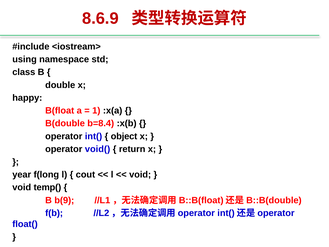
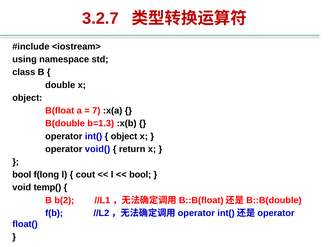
8.6.9: 8.6.9 -> 3.2.7
happy at (27, 98): happy -> object
1: 1 -> 7
b=8.4: b=8.4 -> b=1.3
year at (22, 174): year -> bool
void at (140, 174): void -> bool
b(9: b(9 -> b(2
